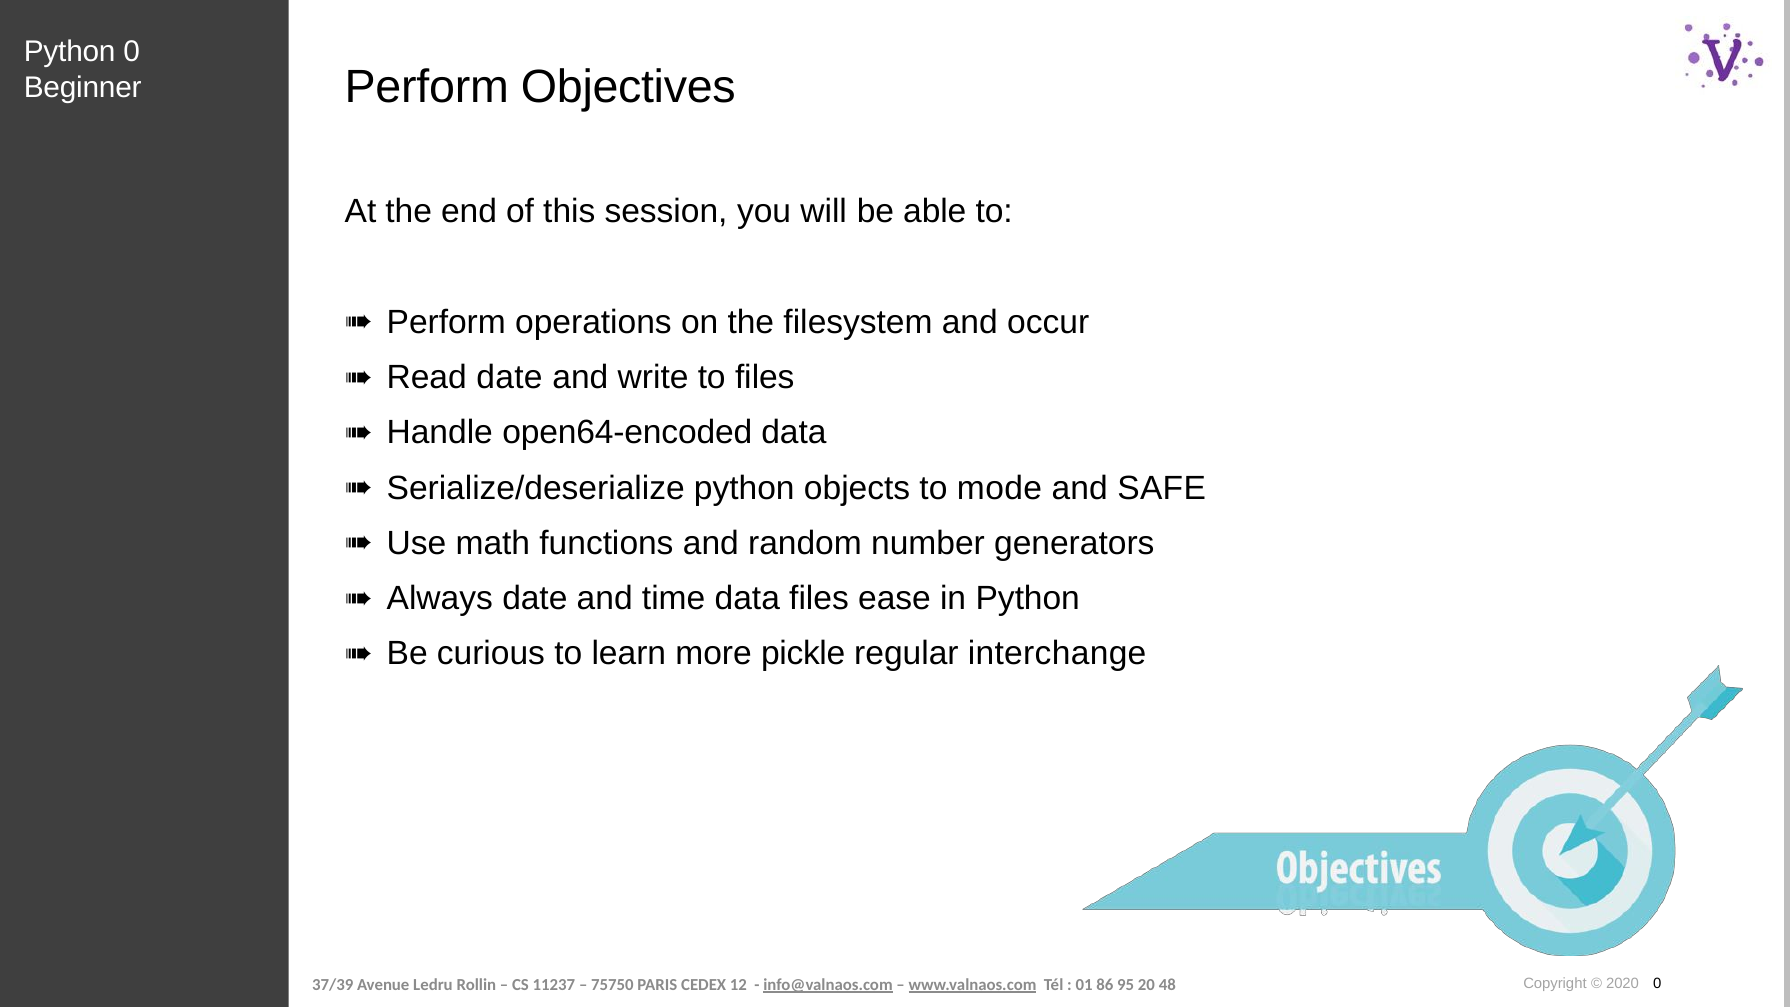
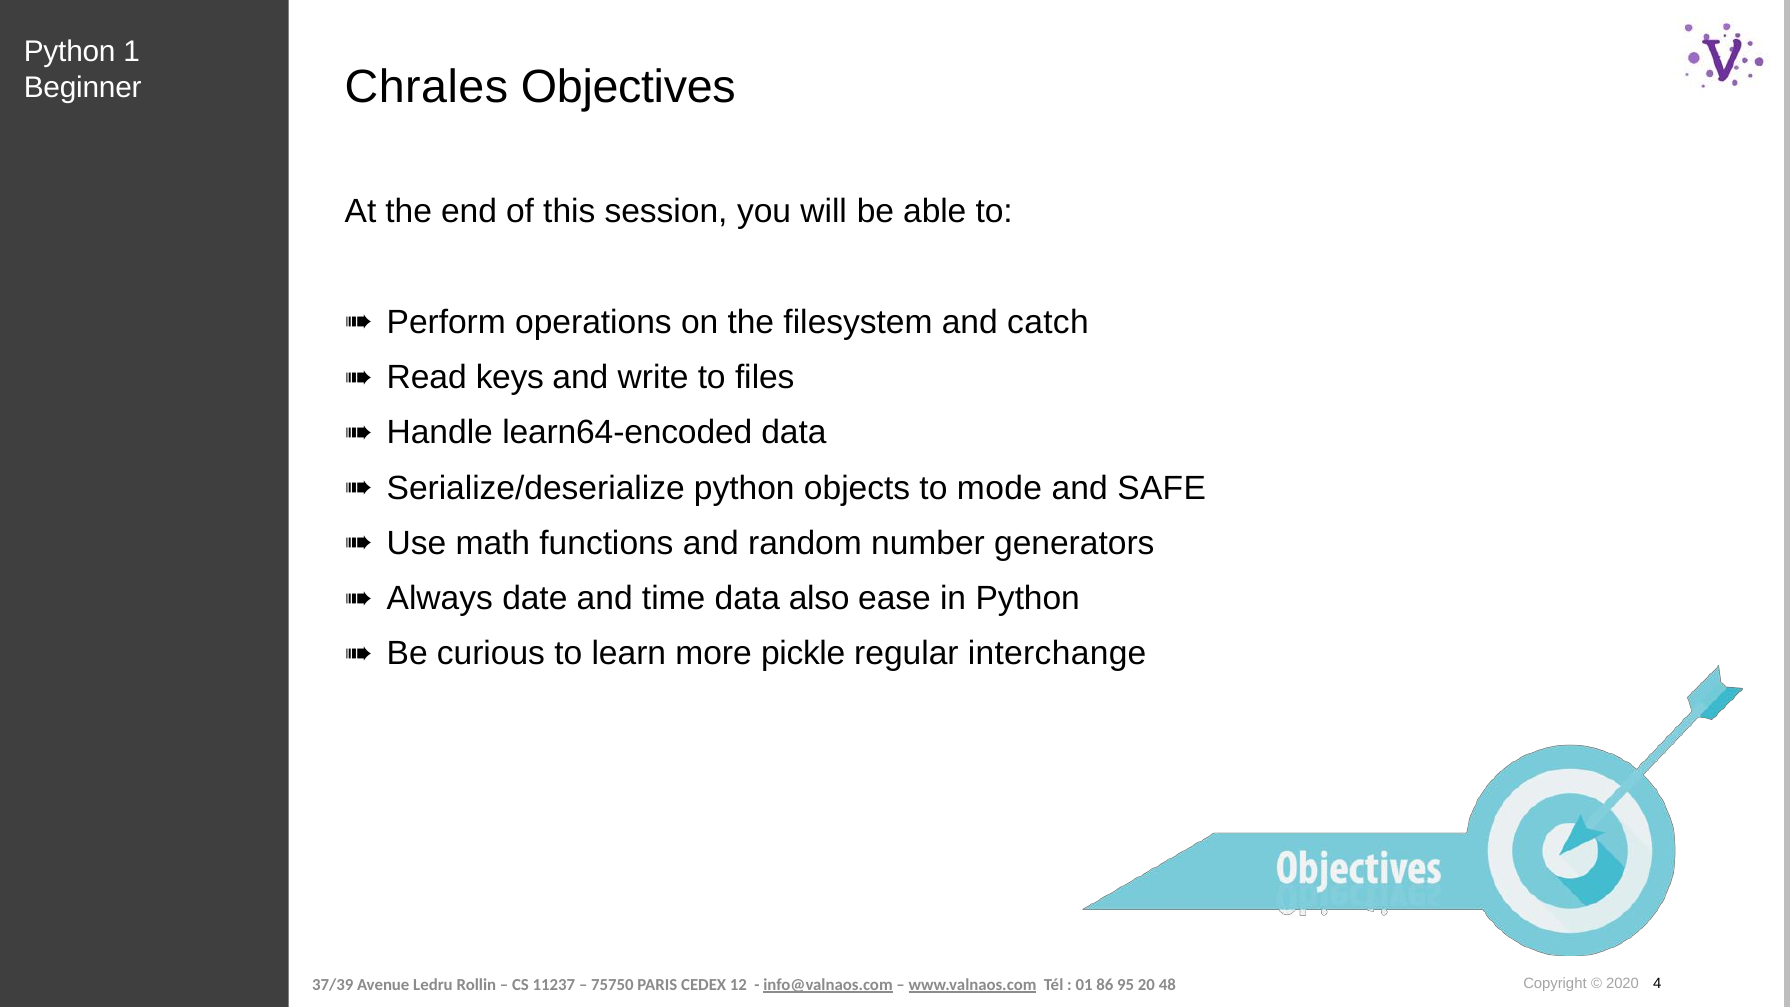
Python 0: 0 -> 1
Beginner Perform: Perform -> Chrales
occur: occur -> catch
Read date: date -> keys
open64-encoded: open64-encoded -> learn64-encoded
data files: files -> also
2020 0: 0 -> 4
